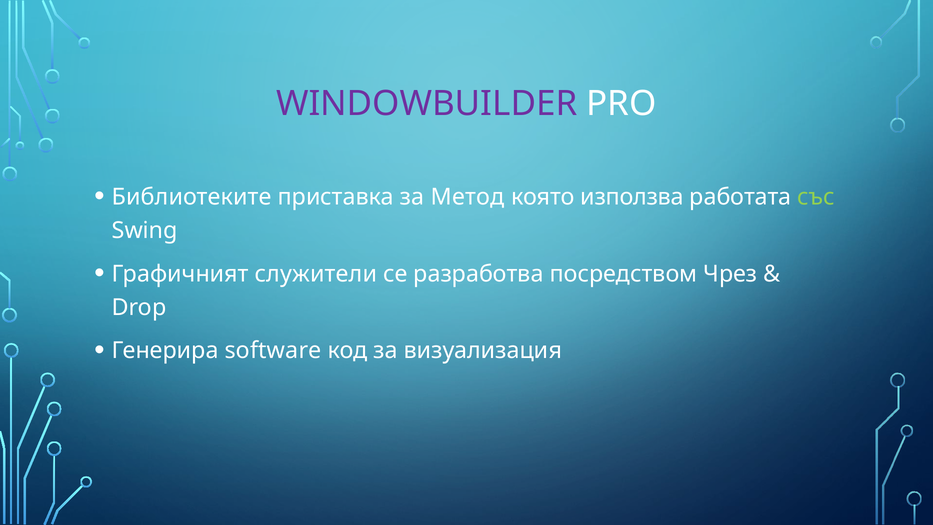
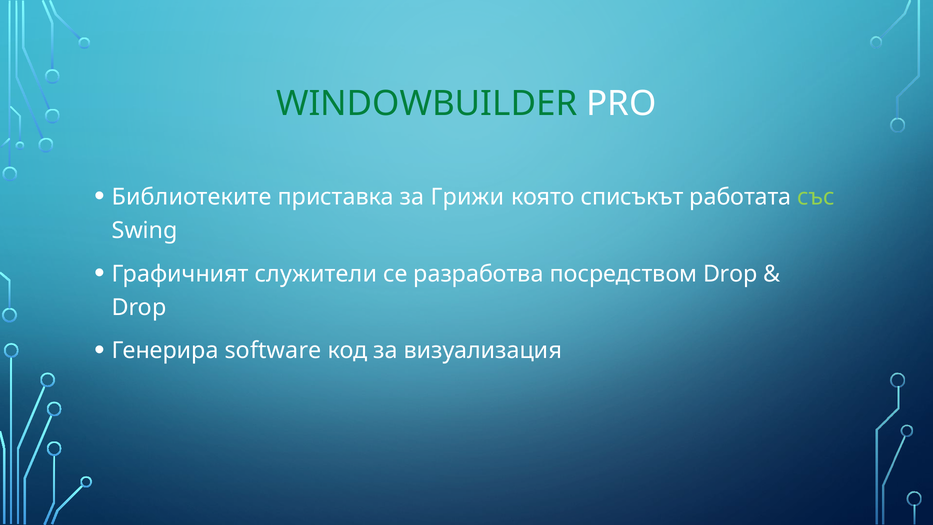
WINDOWBUILDER colour: purple -> green
Метод: Метод -> Грижи
използва: използва -> списъкът
посредством Чрез: Чрез -> Drop
